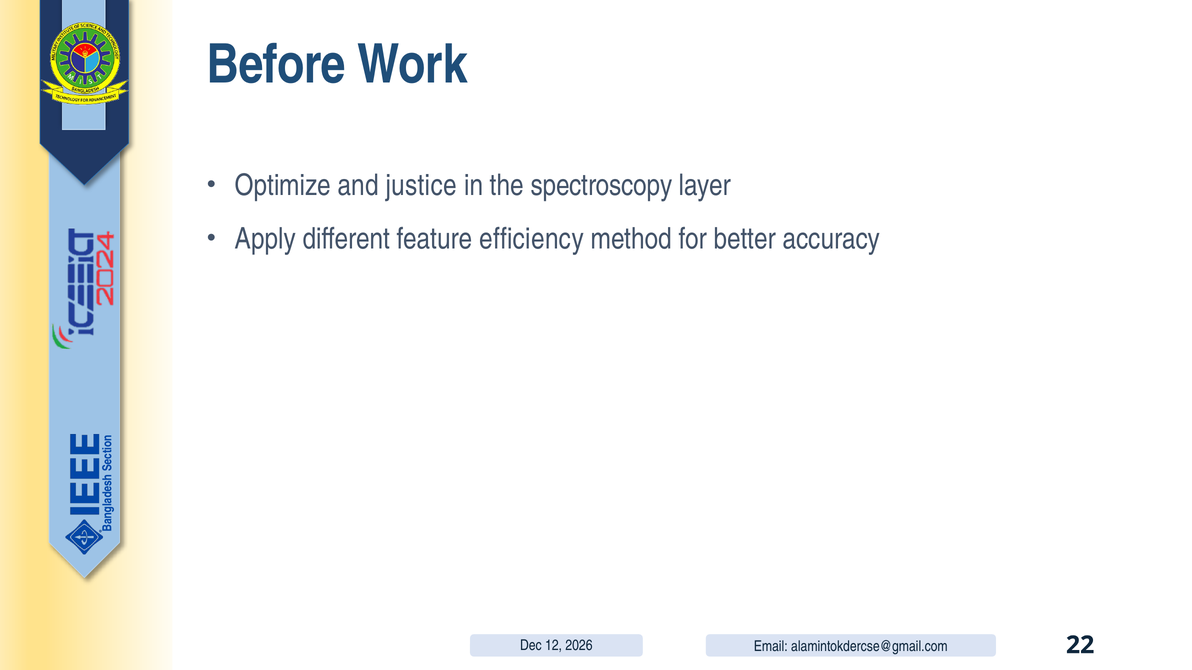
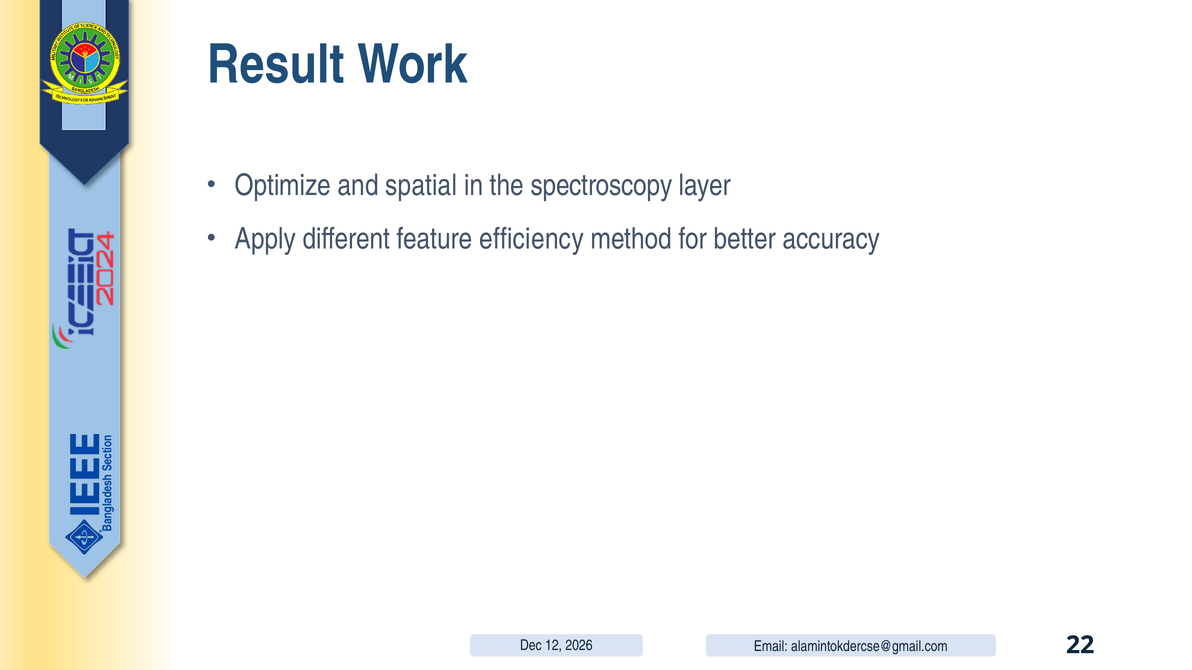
Before: Before -> Result
justice: justice -> spatial
